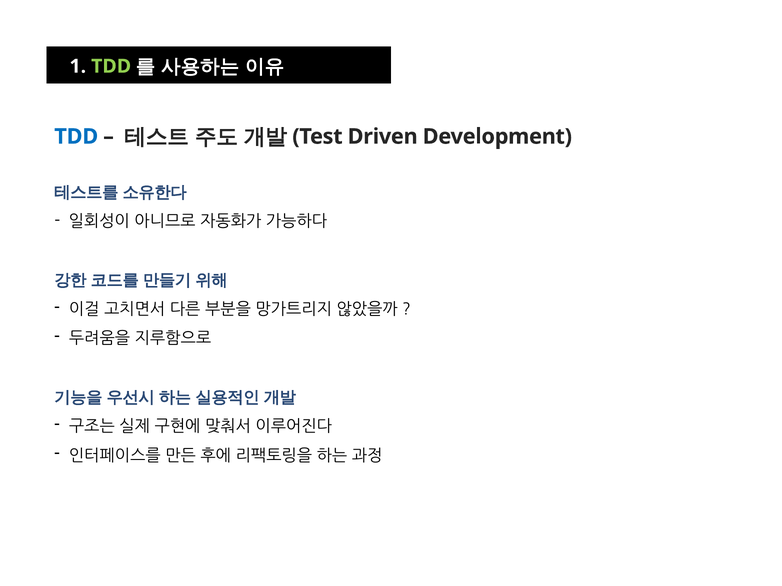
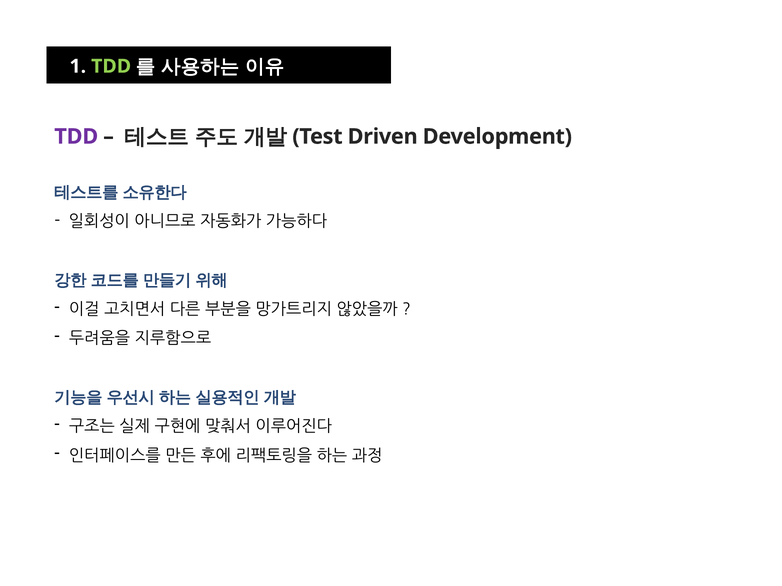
TDD at (76, 137) colour: blue -> purple
